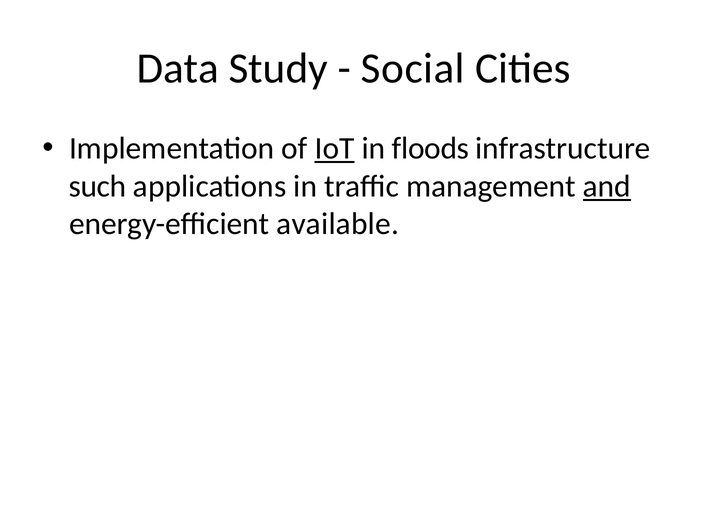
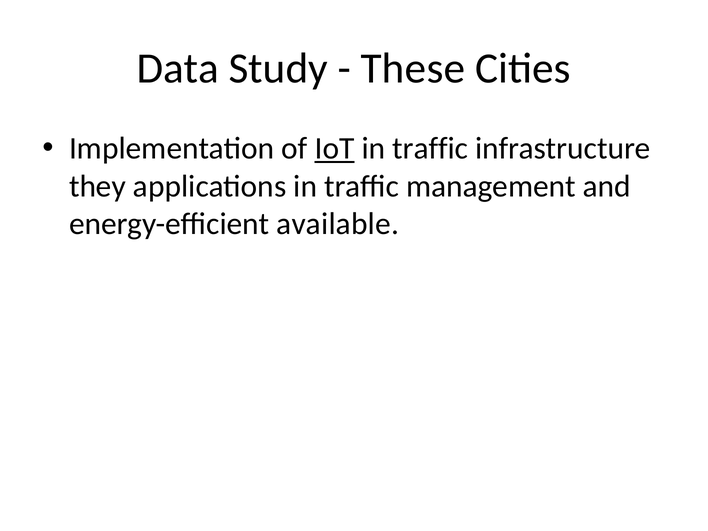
Social: Social -> These
floods at (430, 149): floods -> traffic
such: such -> they
and underline: present -> none
